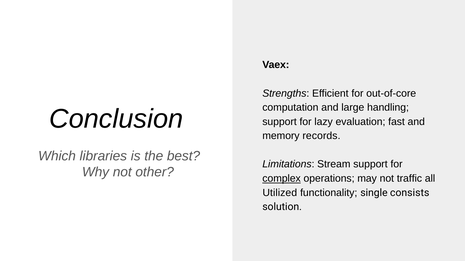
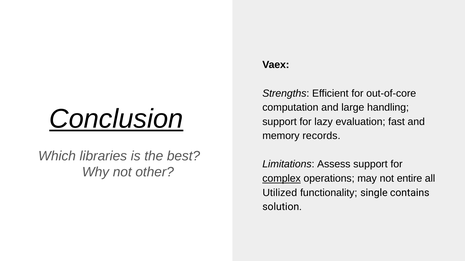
Conclusion underline: none -> present
Stream: Stream -> Assess
traffic: traffic -> entire
consists: consists -> contains
